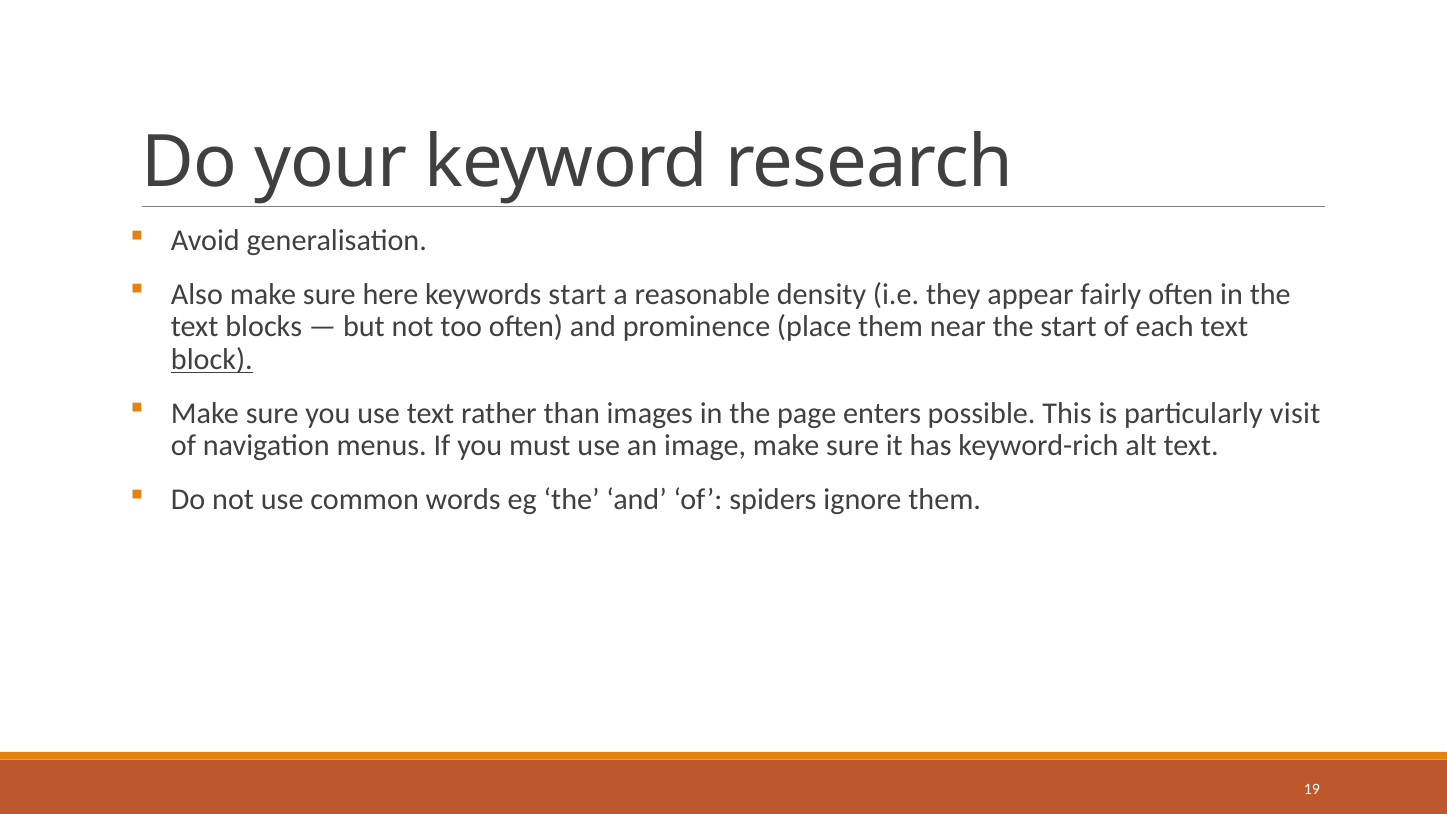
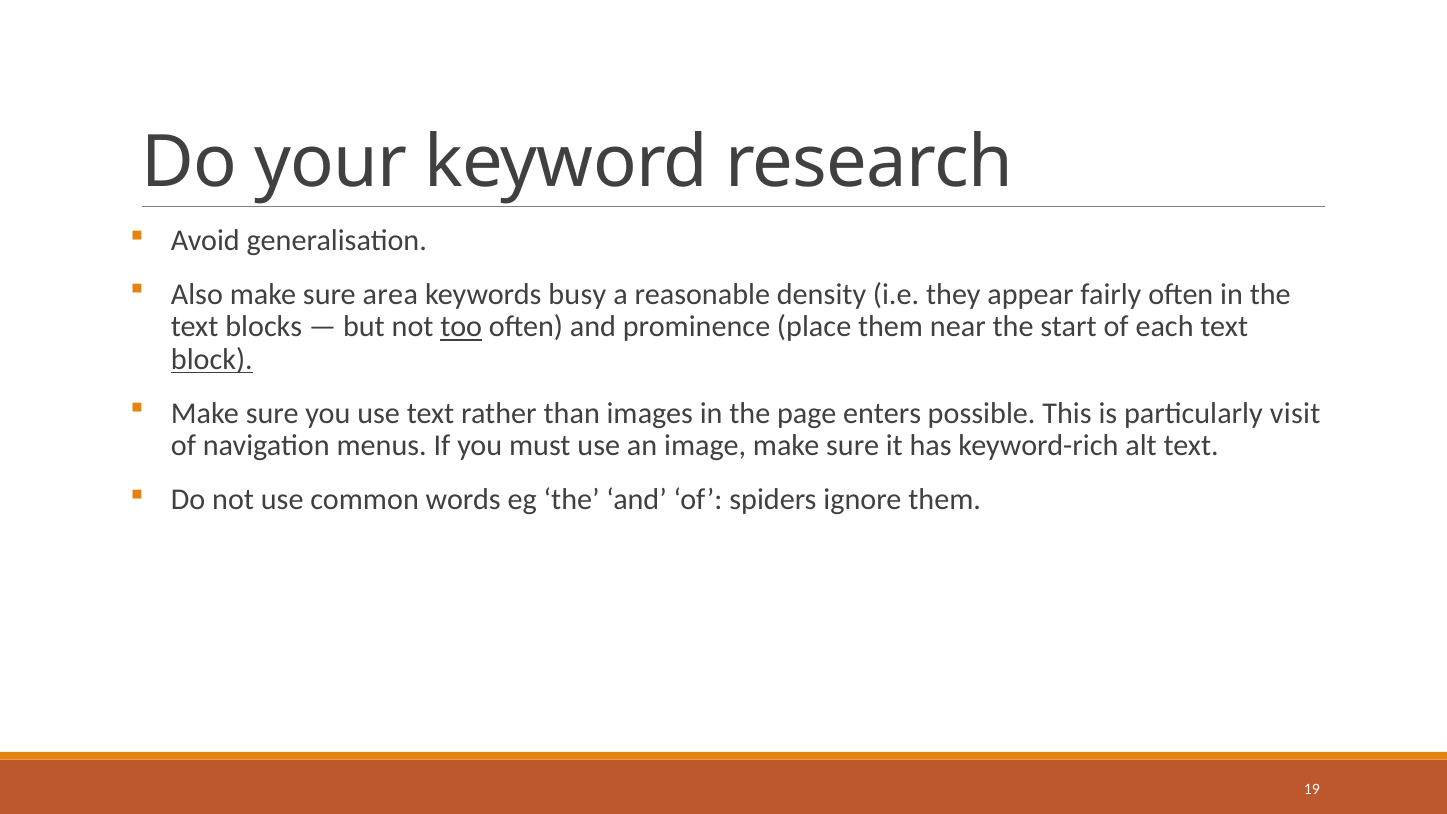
here: here -> area
keywords start: start -> busy
too underline: none -> present
